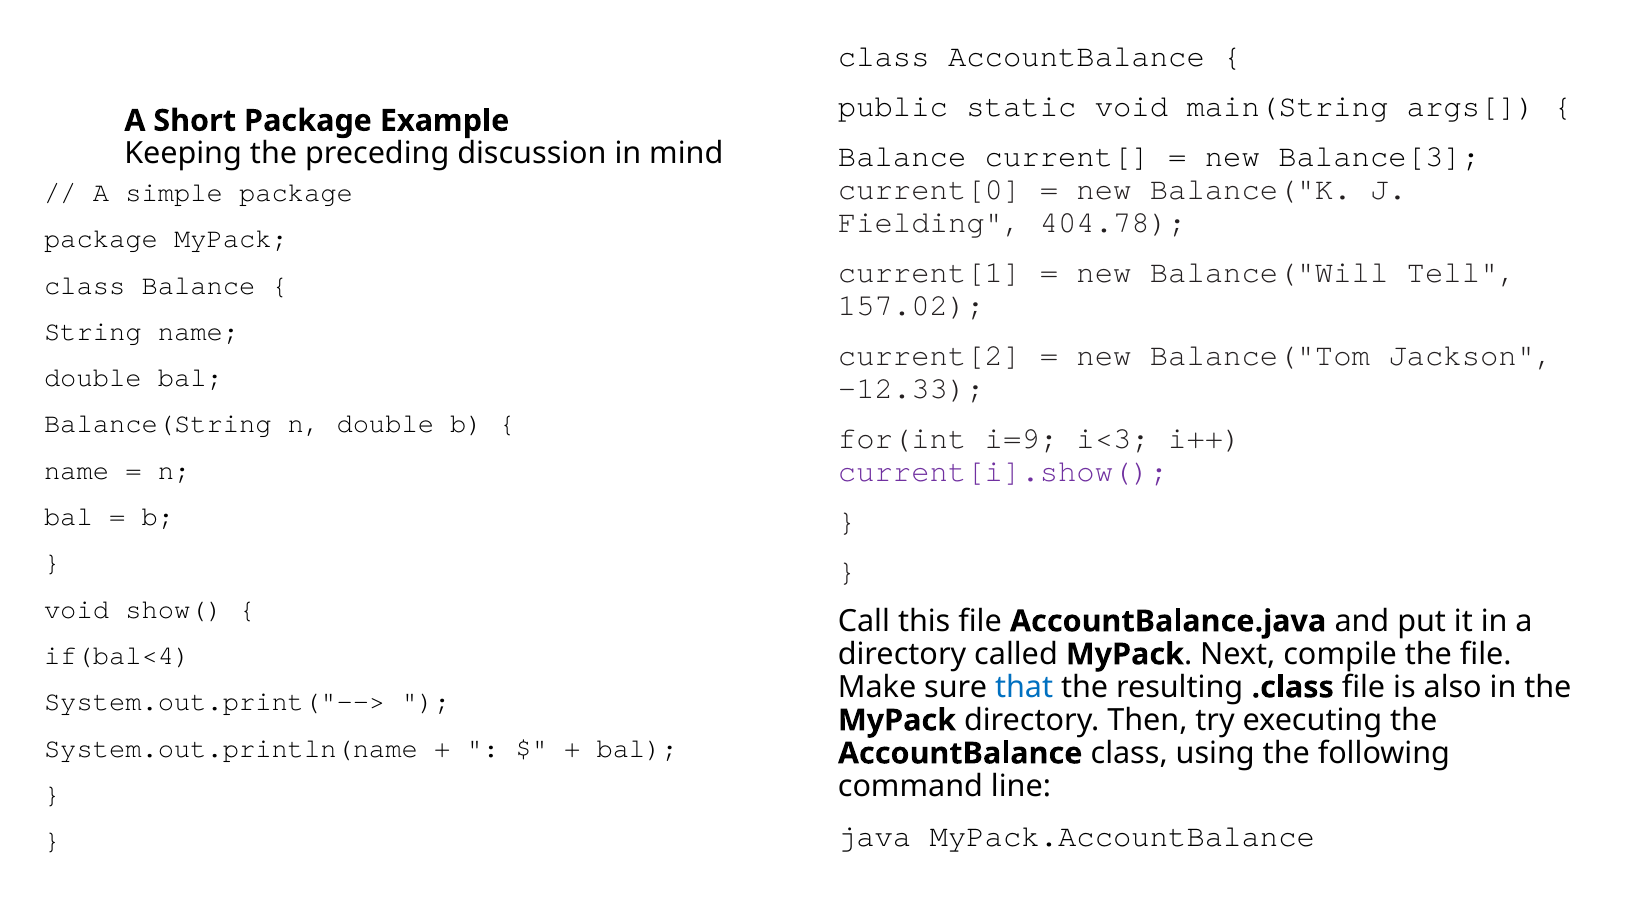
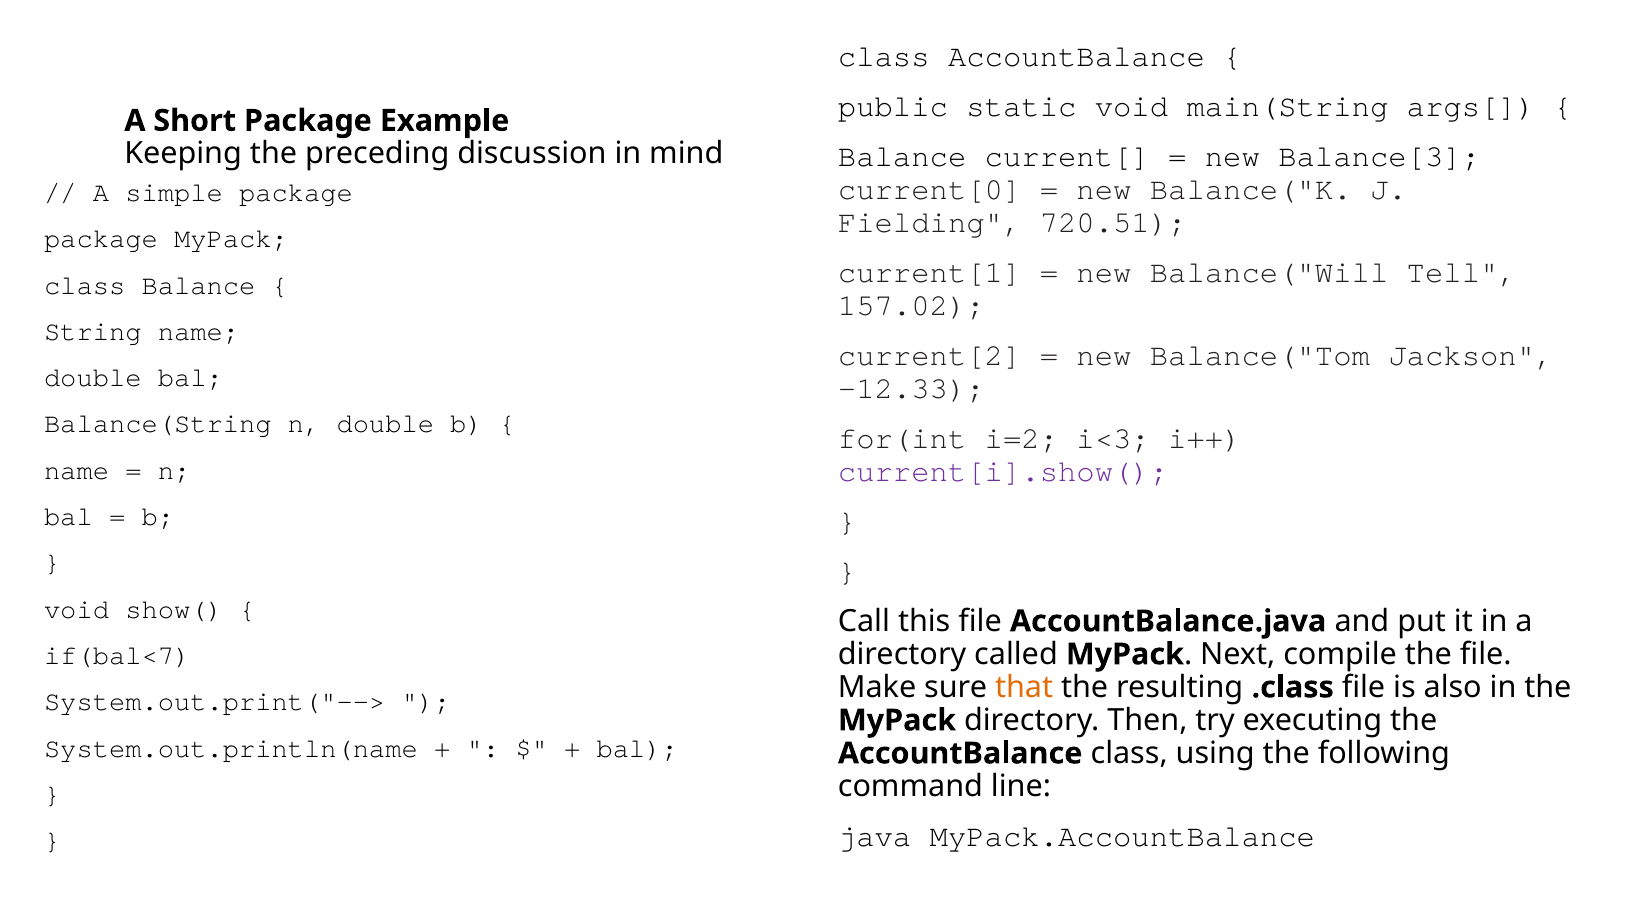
404.78: 404.78 -> 720.51
i=9: i=9 -> i=2
if(bal<4: if(bal<4 -> if(bal<7
that colour: blue -> orange
